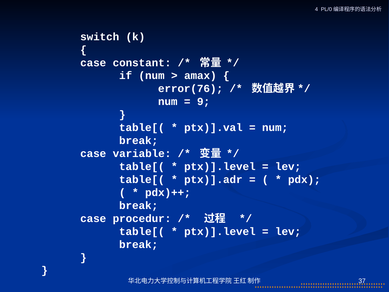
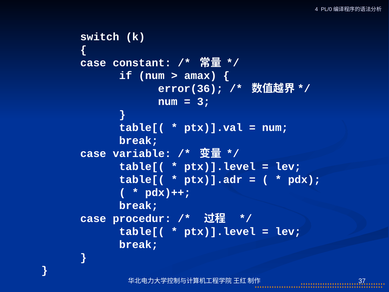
error(76: error(76 -> error(36
9: 9 -> 3
